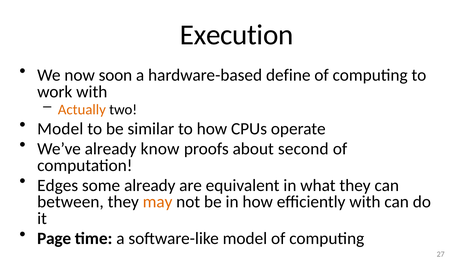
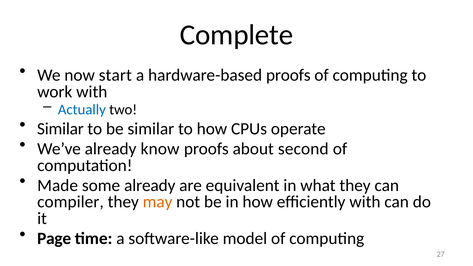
Execution: Execution -> Complete
soon: soon -> start
hardware-based define: define -> proofs
Actually colour: orange -> blue
Model at (60, 129): Model -> Similar
Edges: Edges -> Made
between: between -> compiler
